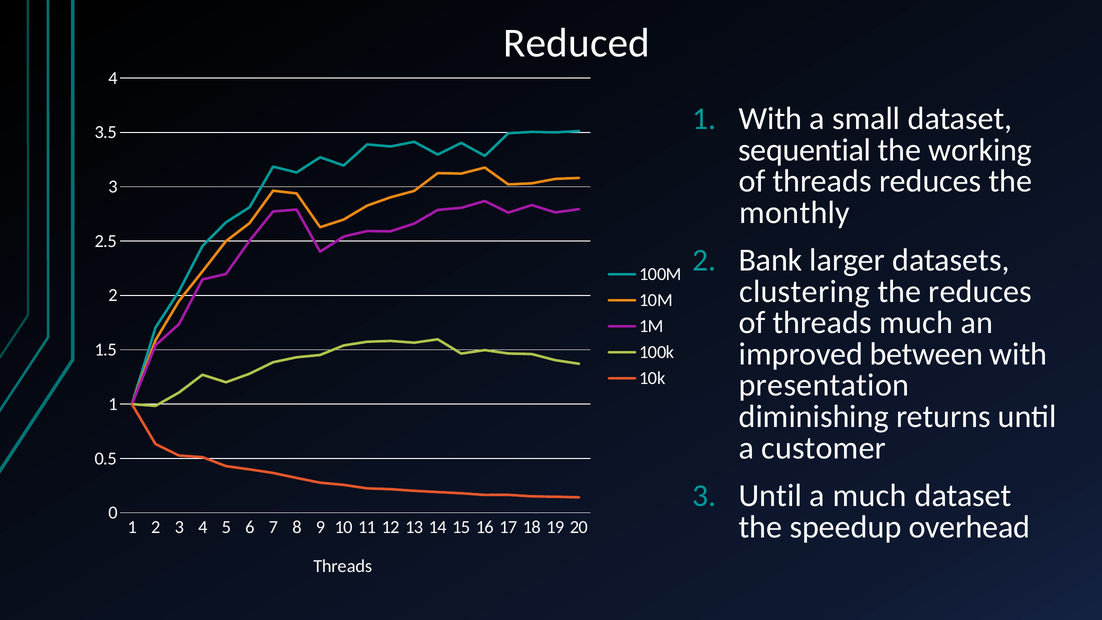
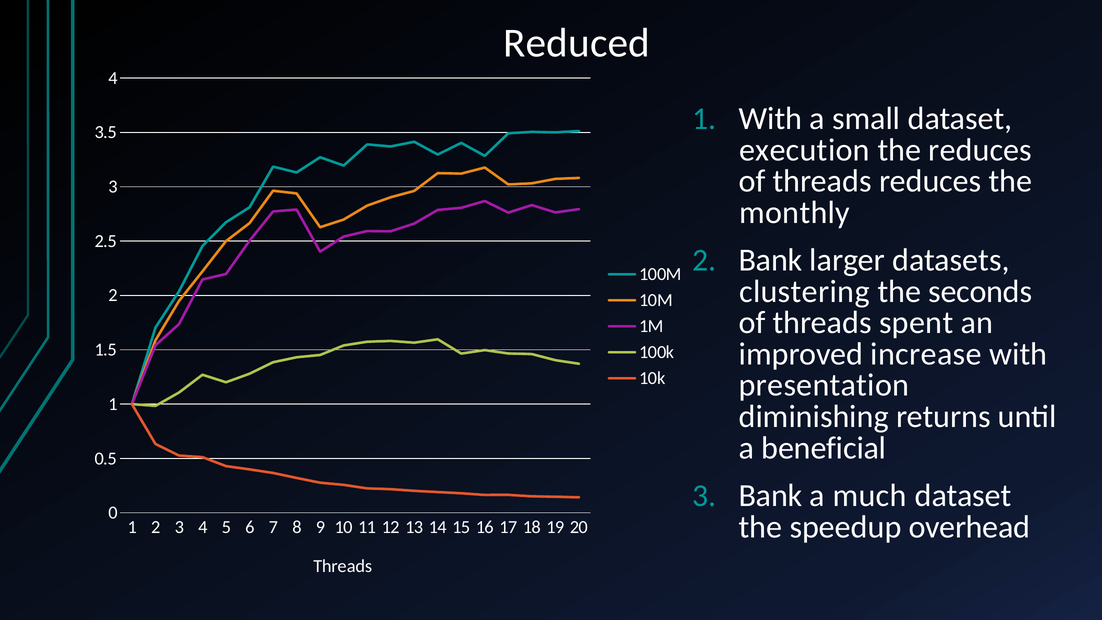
sequential: sequential -> execution
the working: working -> reduces
the reduces: reduces -> seconds
threads much: much -> spent
between: between -> increase
customer: customer -> beneficial
Until at (770, 496): Until -> Bank
